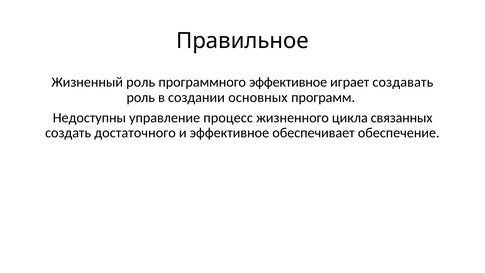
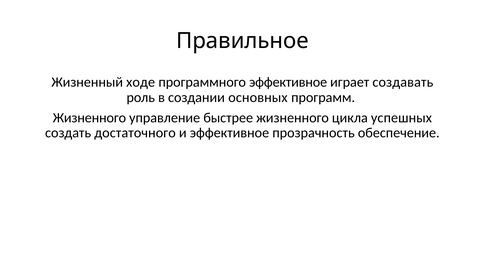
Жизненный роль: роль -> ходе
Недоступны at (89, 118): Недоступны -> Жизненного
процесс: процесс -> быстрее
связанных: связанных -> успешных
обеспечивает: обеспечивает -> прозрачность
